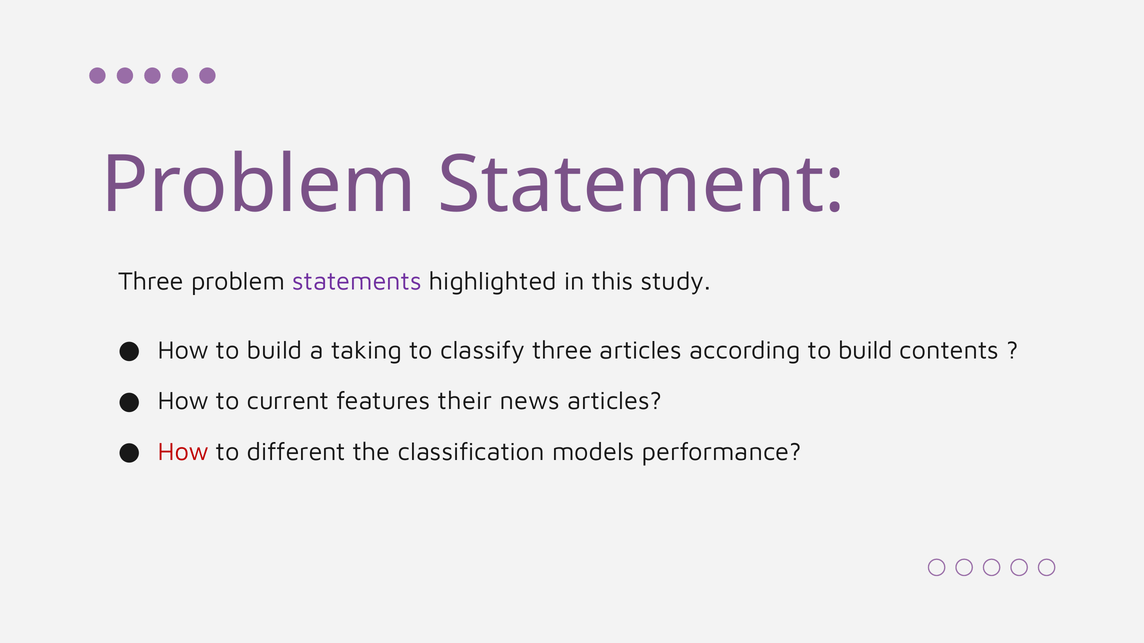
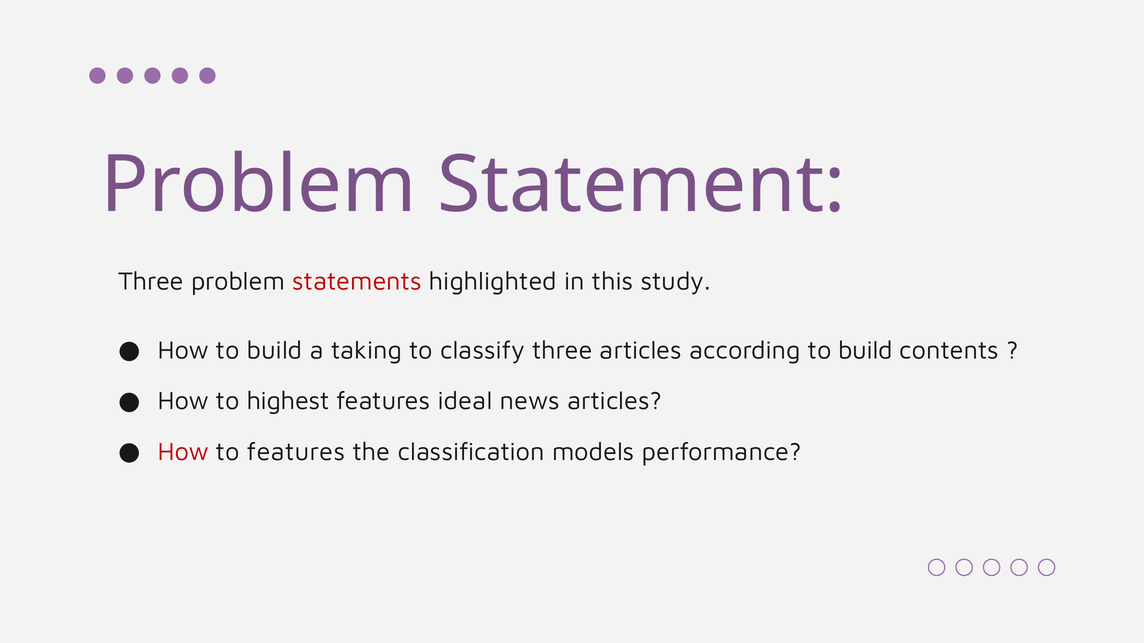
statements colour: purple -> red
current: current -> highest
their: their -> ideal
to different: different -> features
